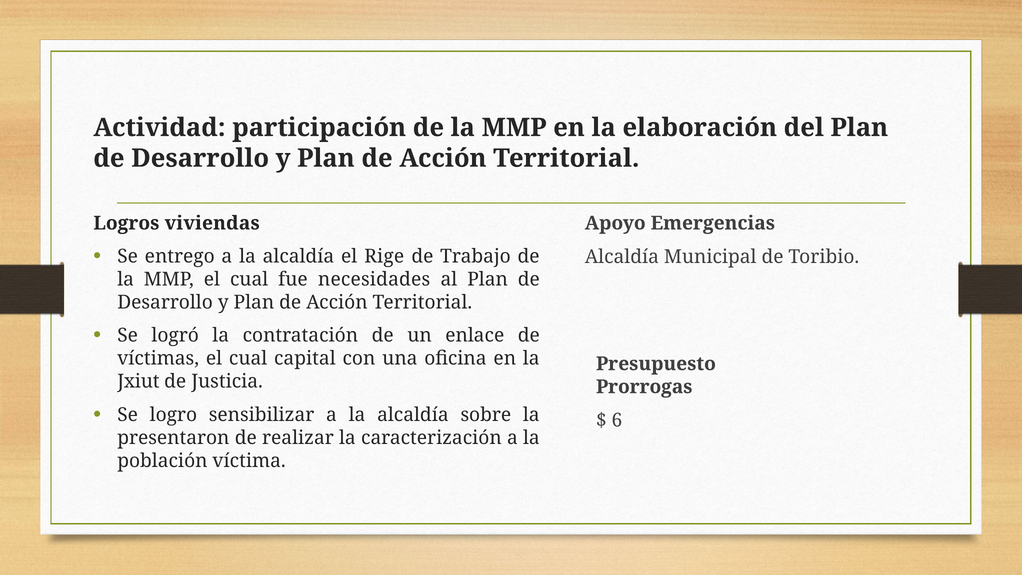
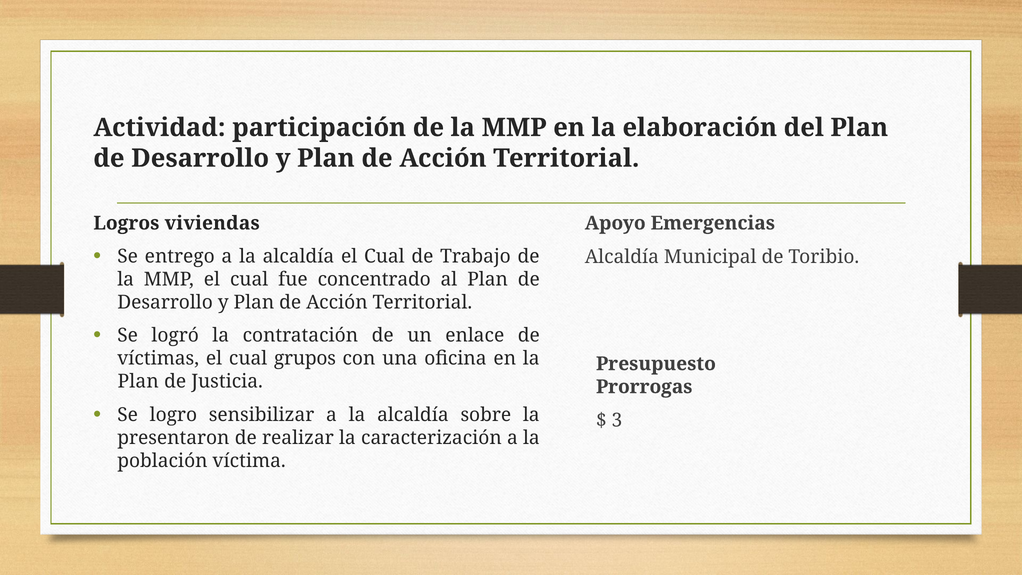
alcaldía el Rige: Rige -> Cual
necesidades: necesidades -> concentrado
capital: capital -> grupos
Jxiut at (138, 382): Jxiut -> Plan
6: 6 -> 3
